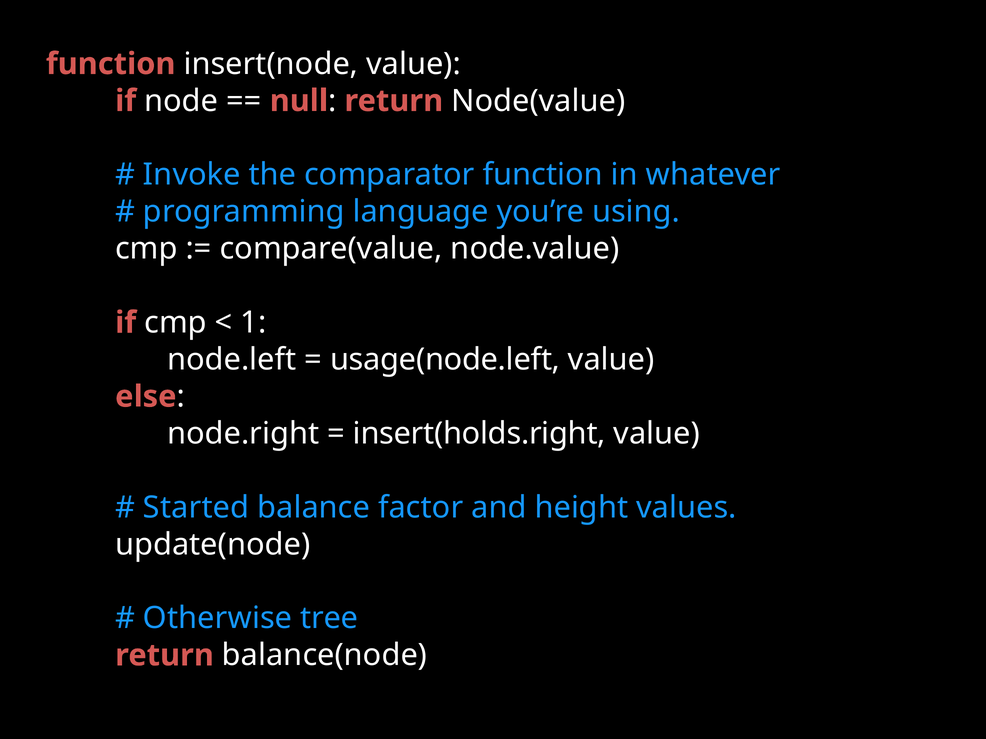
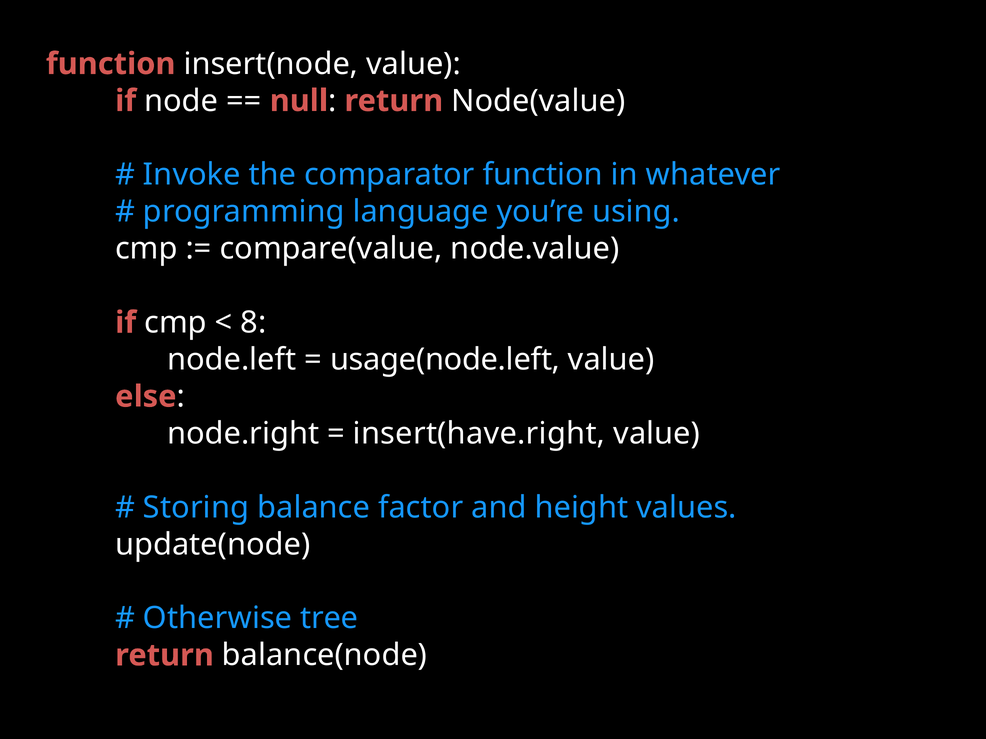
1: 1 -> 8
insert(holds.right: insert(holds.right -> insert(have.right
Started: Started -> Storing
